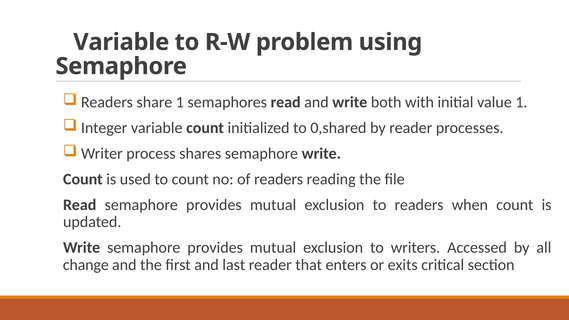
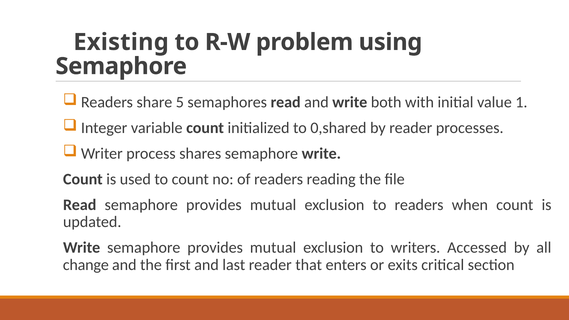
Variable at (121, 42): Variable -> Existing
share 1: 1 -> 5
